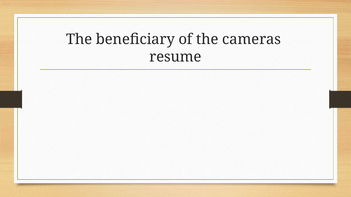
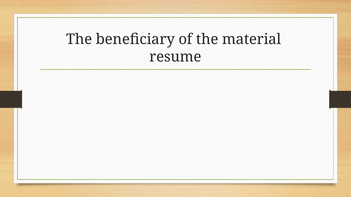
cameras: cameras -> material
